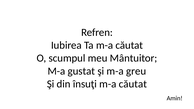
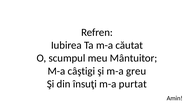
gustat: gustat -> câştigi
căutat at (133, 84): căutat -> purtat
